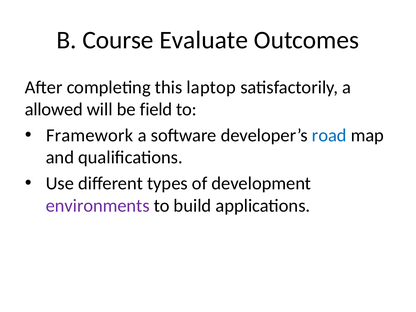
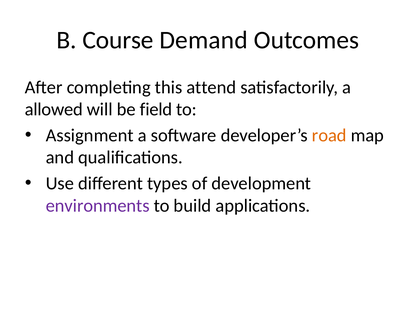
Evaluate: Evaluate -> Demand
laptop: laptop -> attend
Framework: Framework -> Assignment
road colour: blue -> orange
